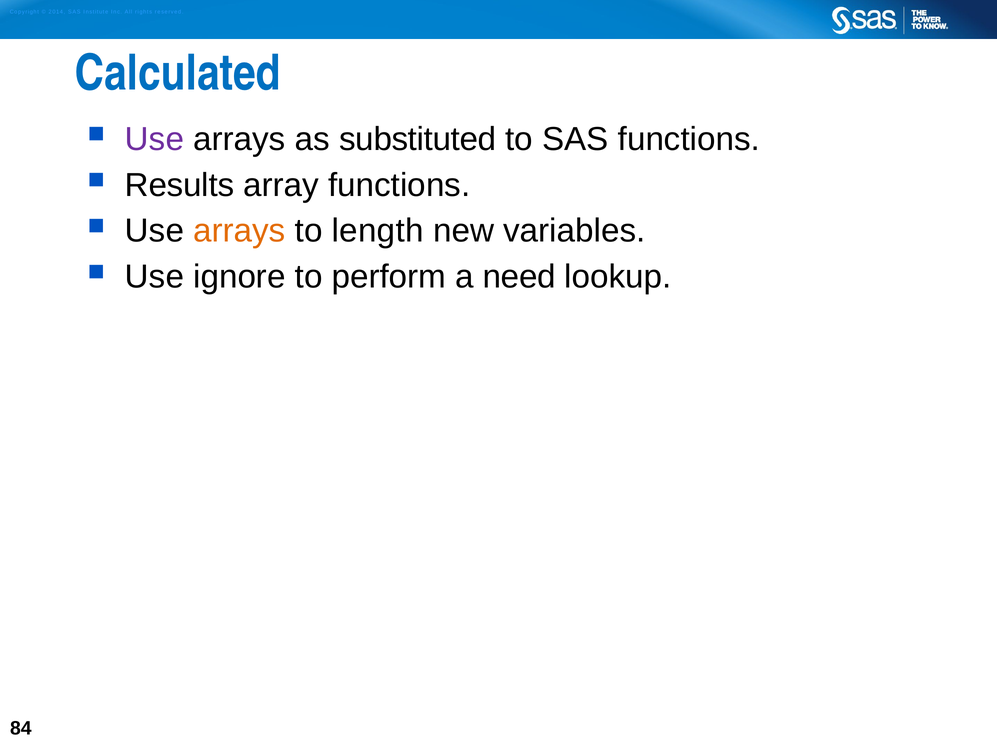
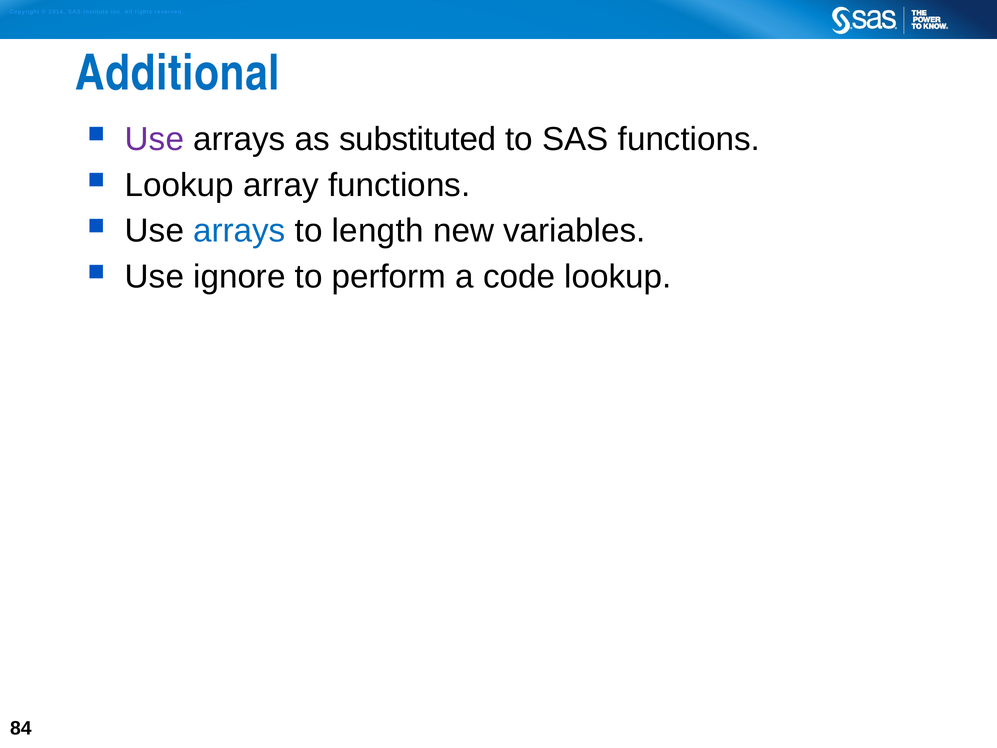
Calculated: Calculated -> Additional
Results at (180, 185): Results -> Lookup
arrays at (239, 231) colour: orange -> blue
need: need -> code
